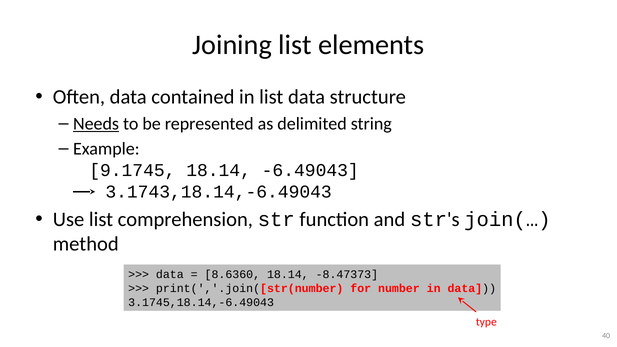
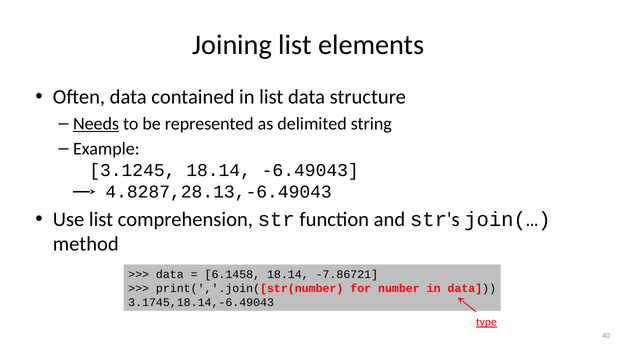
9.1745: 9.1745 -> 3.1245
3.1743,18.14,-6.49043: 3.1743,18.14,-6.49043 -> 4.8287,28.13,-6.49043
8.6360: 8.6360 -> 6.1458
-8.47373: -8.47373 -> -7.86721
type underline: none -> present
